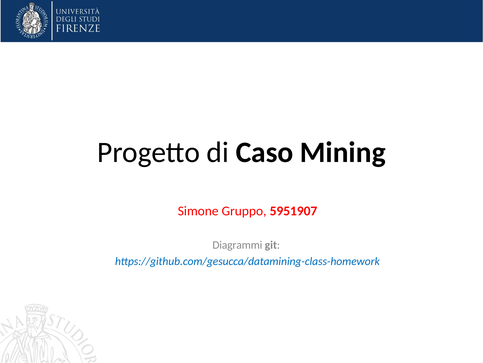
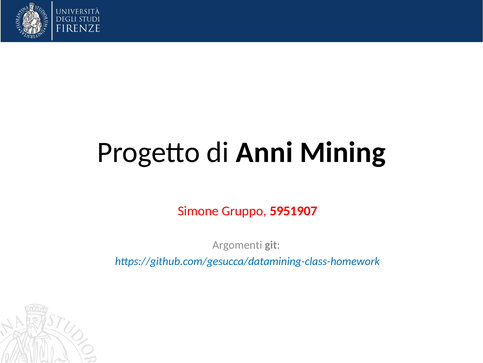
Caso: Caso -> Anni
Diagrammi: Diagrammi -> Argomenti
